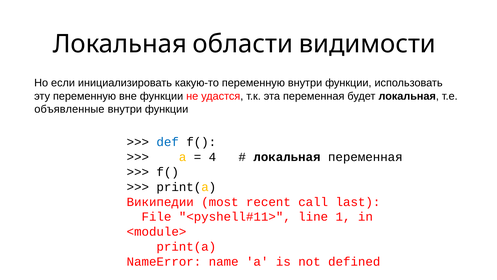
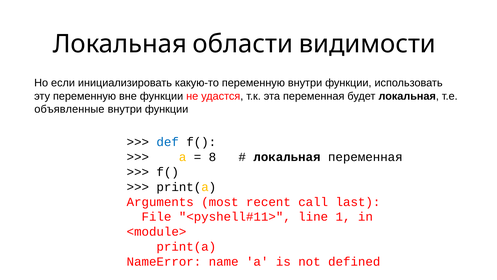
4: 4 -> 8
Википедии: Википедии -> Arguments
